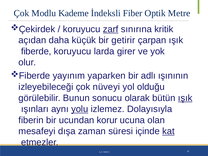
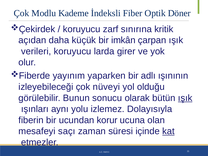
Metre: Metre -> Döner
zarf underline: present -> none
getirir: getirir -> imkân
fiberde: fiberde -> verileri
yolu underline: present -> none
dışa: dışa -> saçı
